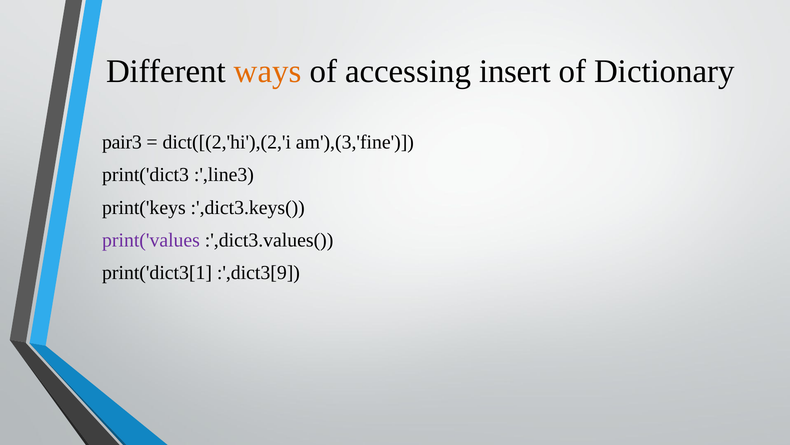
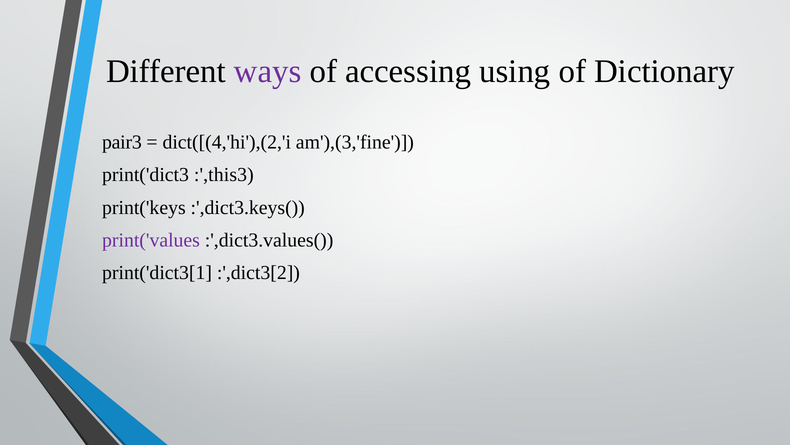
ways colour: orange -> purple
insert: insert -> using
dict([(2,'hi'),(2,'i: dict([(2,'hi'),(2,'i -> dict([(4,'hi'),(2,'i
:',line3: :',line3 -> :',this3
:',dict3[9: :',dict3[9 -> :',dict3[2
